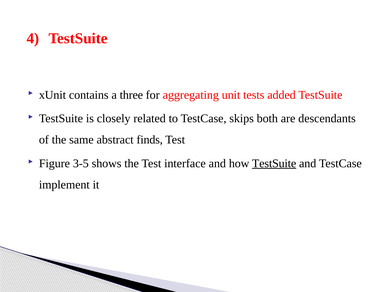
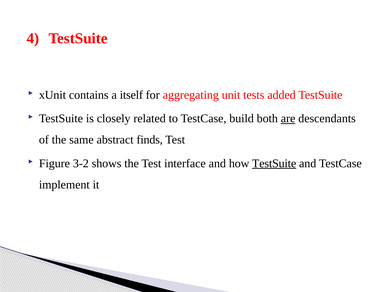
three: three -> itself
skips: skips -> build
are underline: none -> present
3-5: 3-5 -> 3-2
